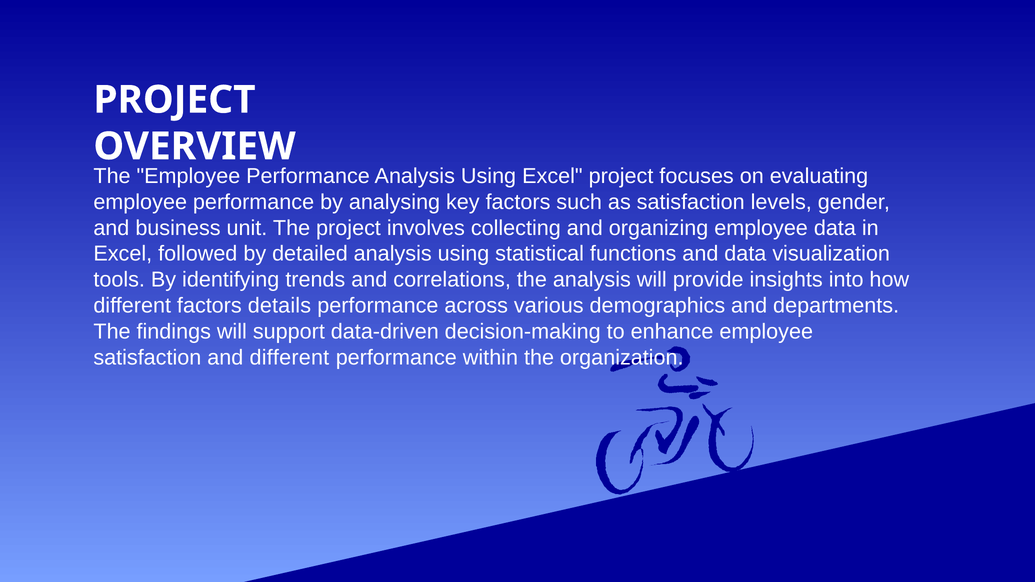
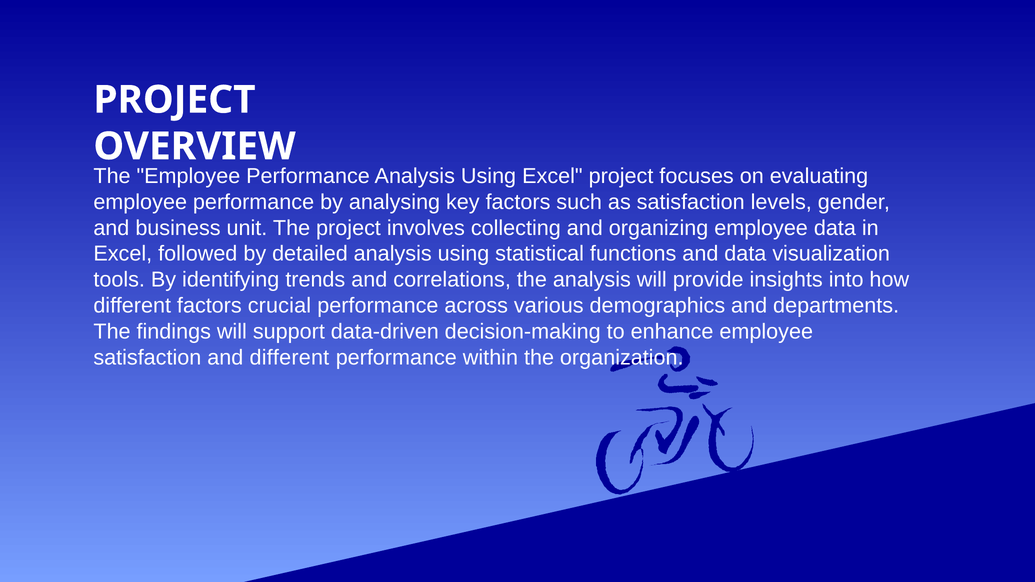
details: details -> crucial
